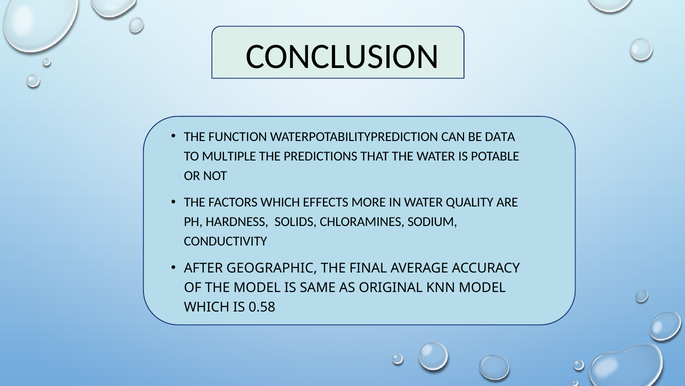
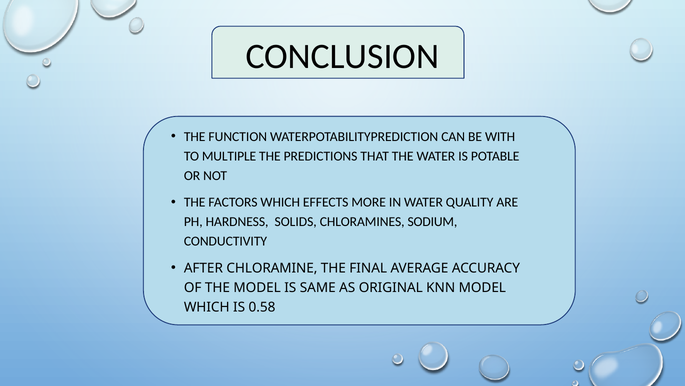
DATA: DATA -> WITH
GEOGRAPHIC: GEOGRAPHIC -> CHLORAMINE
